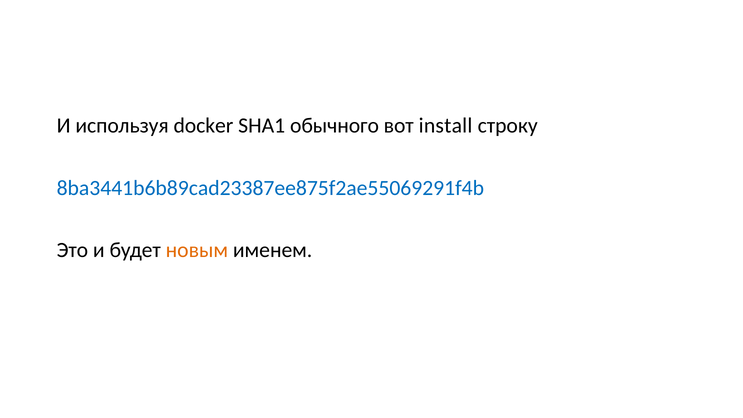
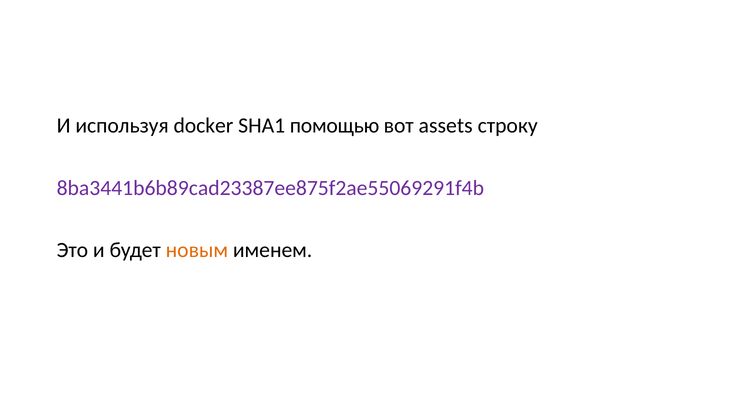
обычного: обычного -> помощью
install: install -> assets
8ba3441b6b89cad23387ee875f2ae55069291f4b colour: blue -> purple
